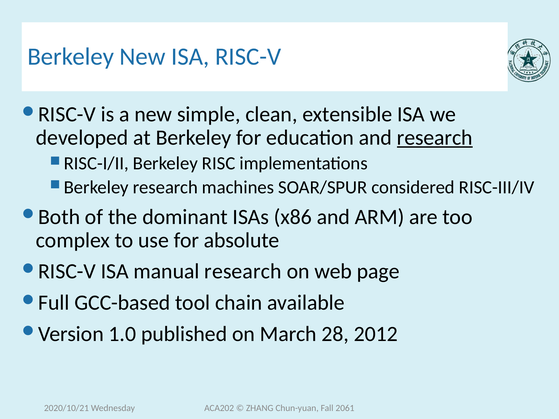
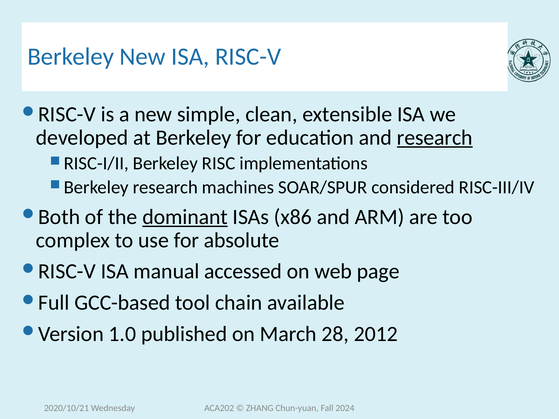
dominant underline: none -> present
manual research: research -> accessed
2061: 2061 -> 2024
